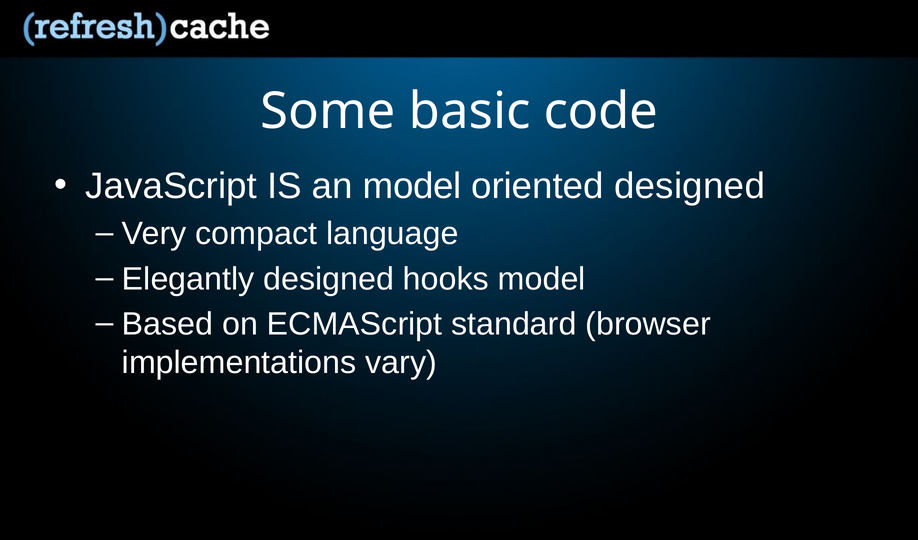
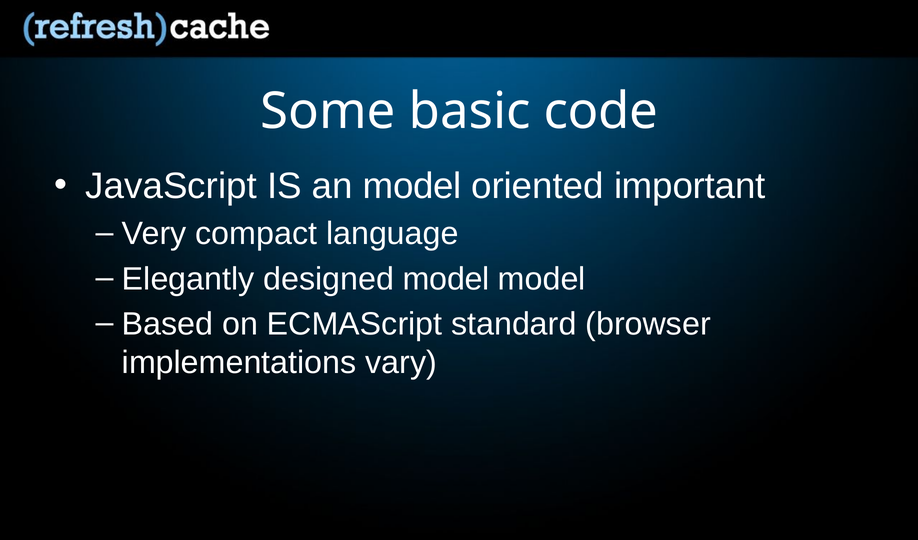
oriented designed: designed -> important
designed hooks: hooks -> model
